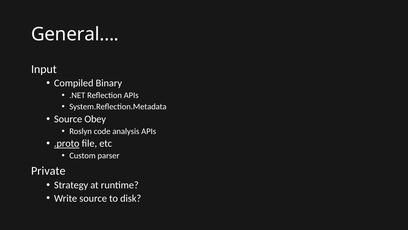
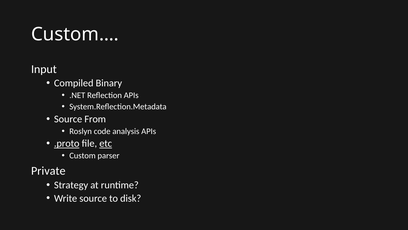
General…: General… -> Custom…
Obey: Obey -> From
etc underline: none -> present
